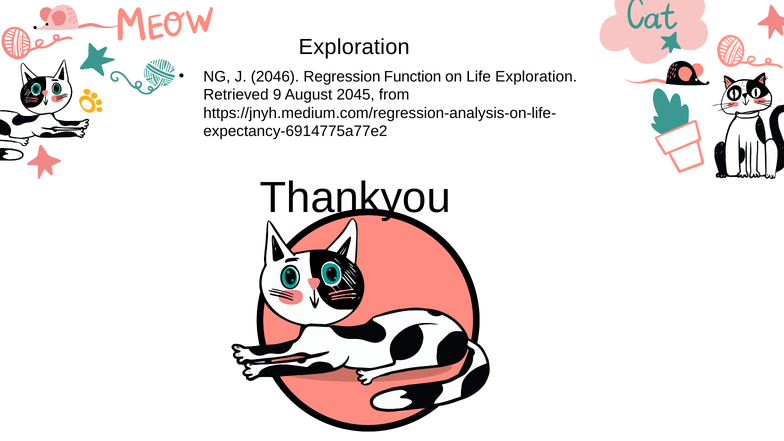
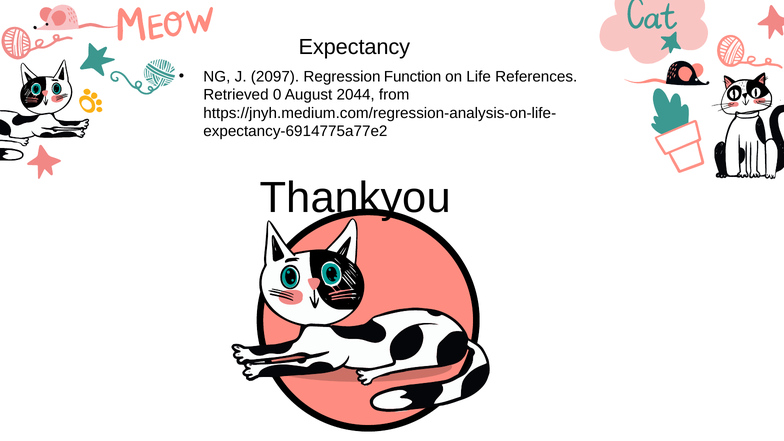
Exploration at (354, 47): Exploration -> Expectancy
2046: 2046 -> 2097
Life Exploration: Exploration -> References
9: 9 -> 0
2045: 2045 -> 2044
